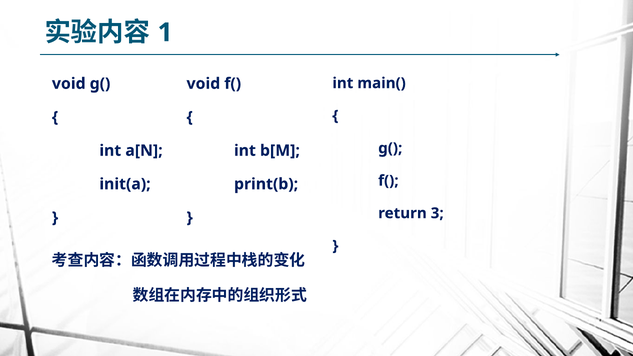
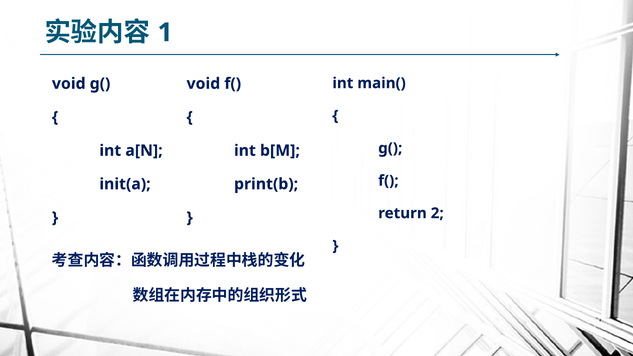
3: 3 -> 2
